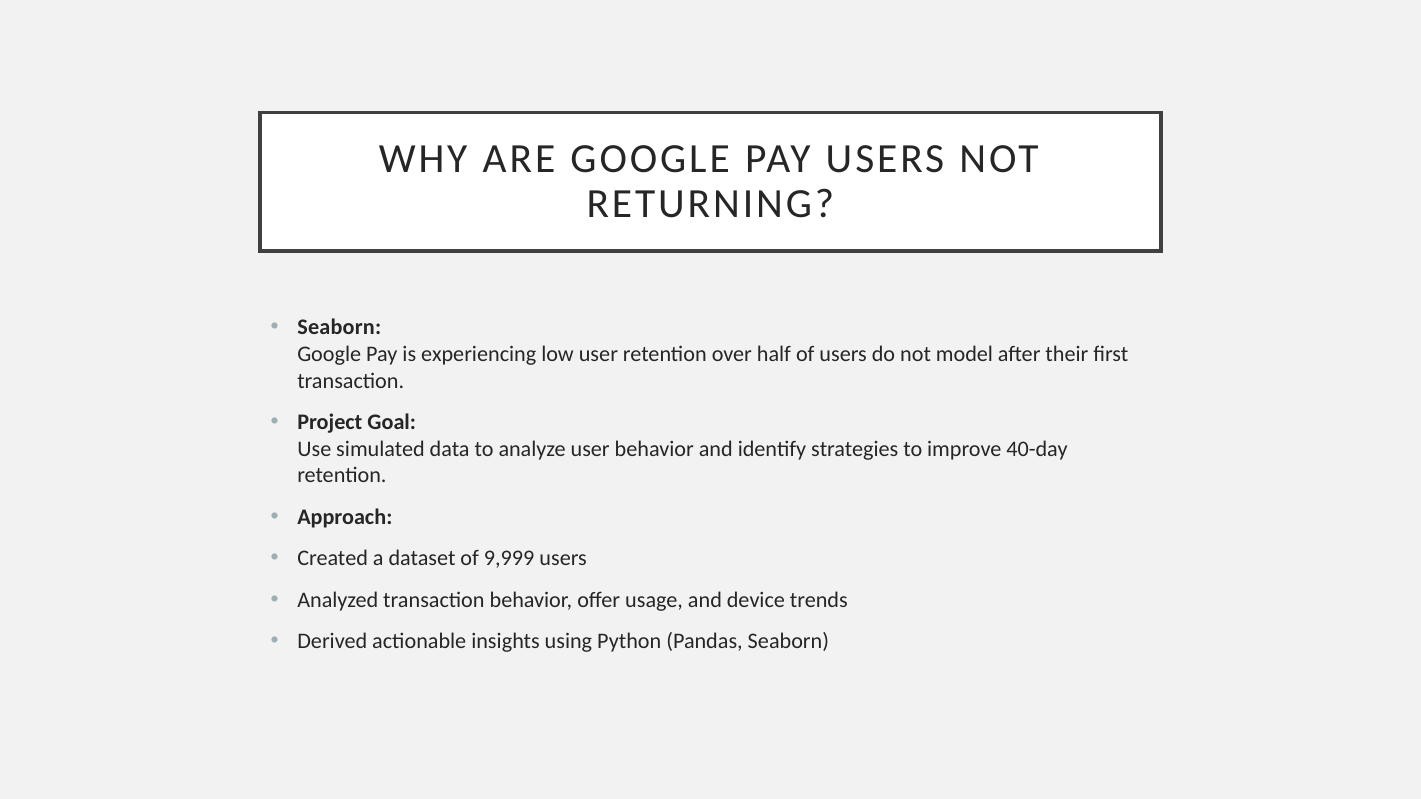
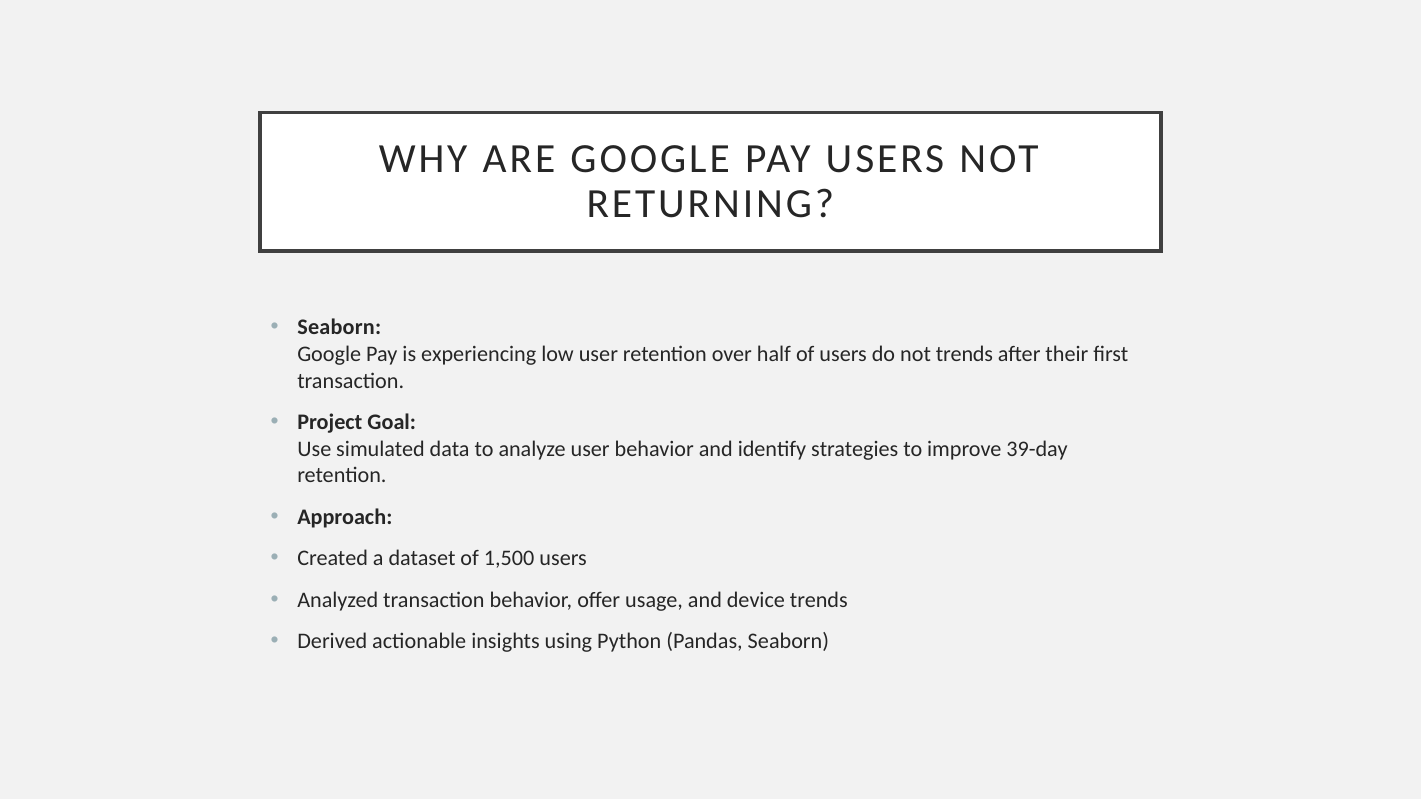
not model: model -> trends
40-day: 40-day -> 39-day
9,999: 9,999 -> 1,500
